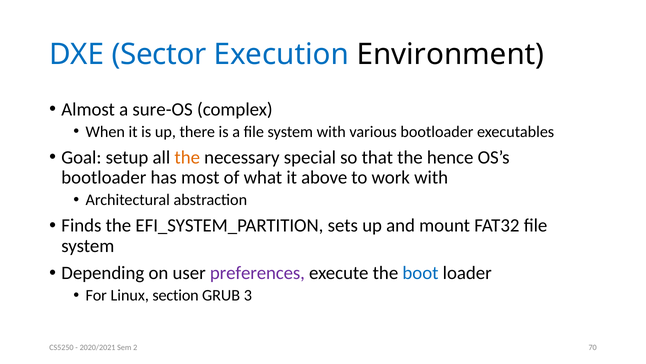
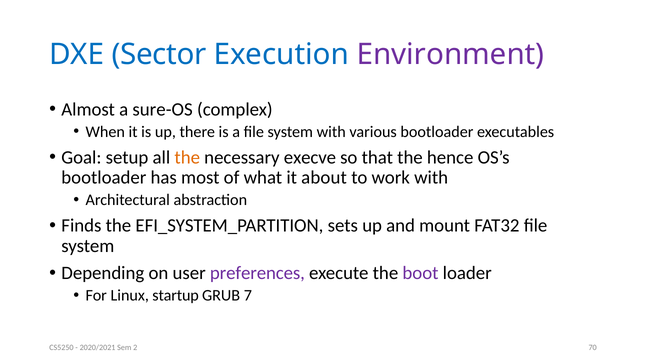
Environment colour: black -> purple
special: special -> execve
above: above -> about
boot colour: blue -> purple
section: section -> startup
3: 3 -> 7
